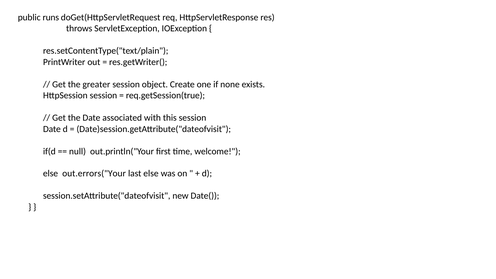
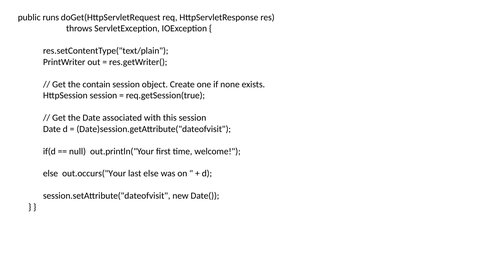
greater: greater -> contain
out.errors("Your: out.errors("Your -> out.occurs("Your
